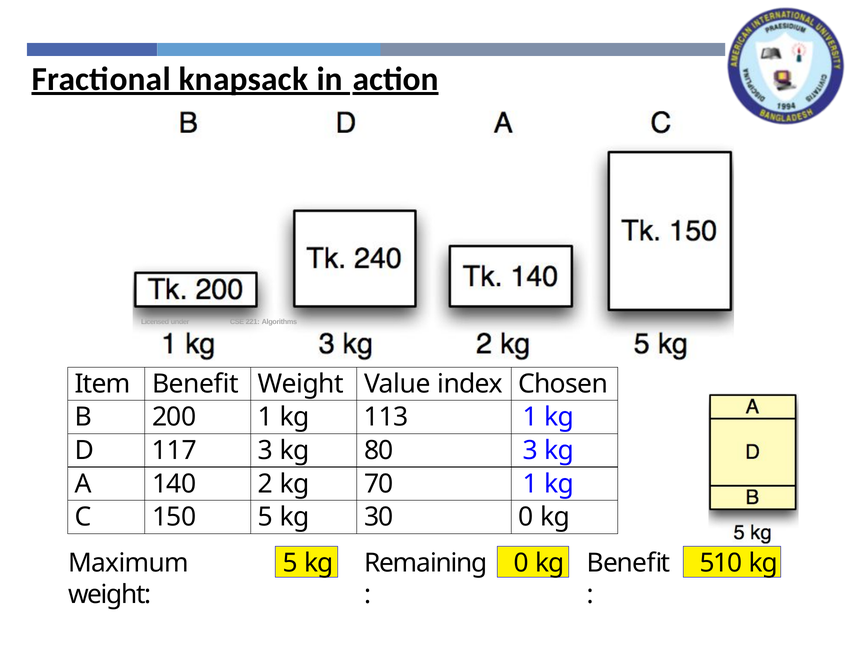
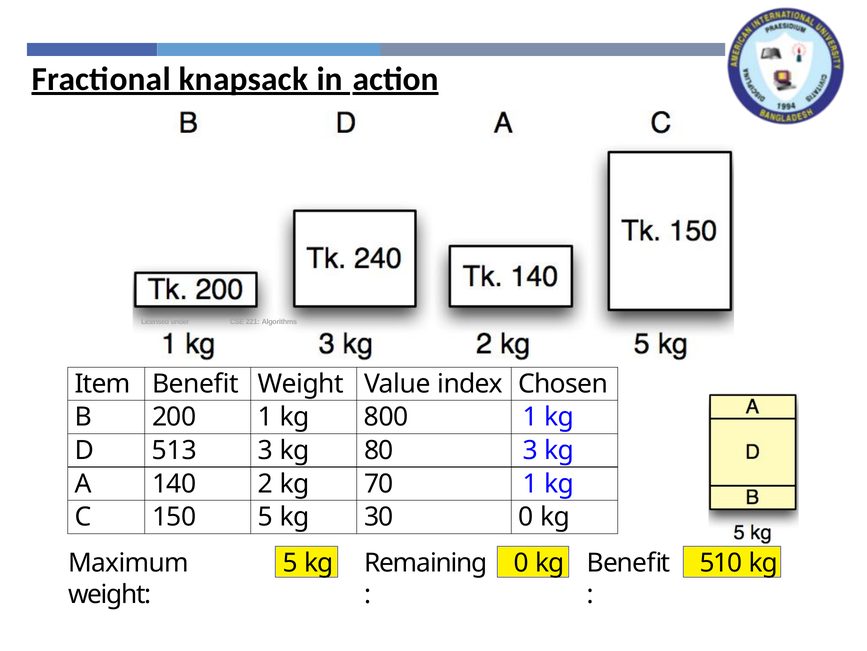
113: 113 -> 800
117: 117 -> 513
